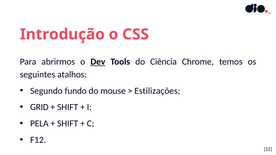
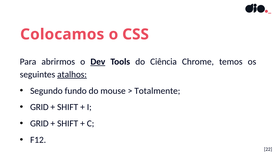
Introdução: Introdução -> Colocamos
atalhos underline: none -> present
Estilizações: Estilizações -> Totalmente
PELA at (39, 124): PELA -> GRID
